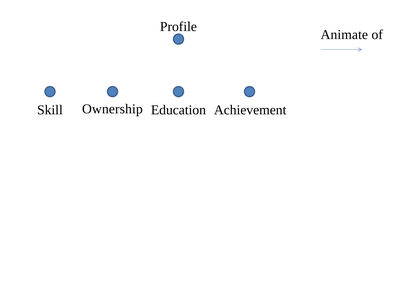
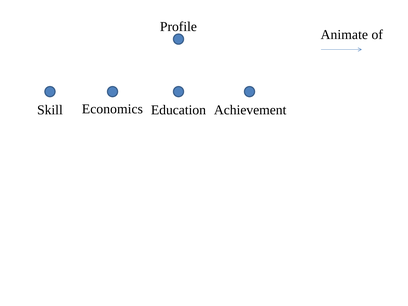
Ownership: Ownership -> Economics
